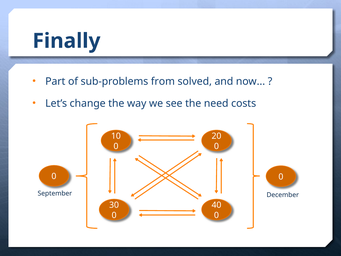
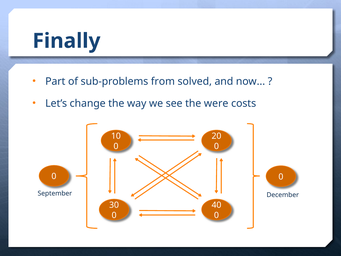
need: need -> were
